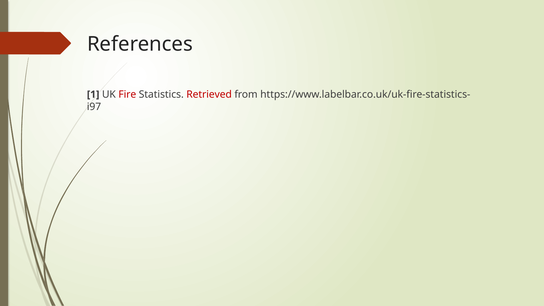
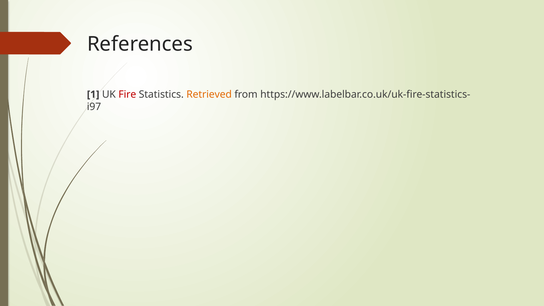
Retrieved colour: red -> orange
